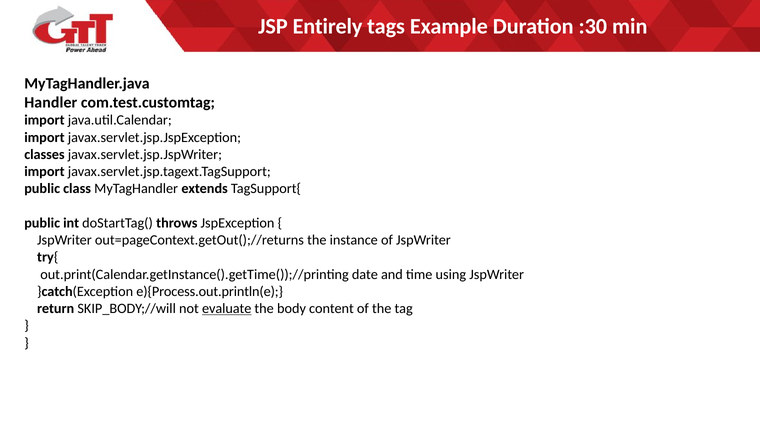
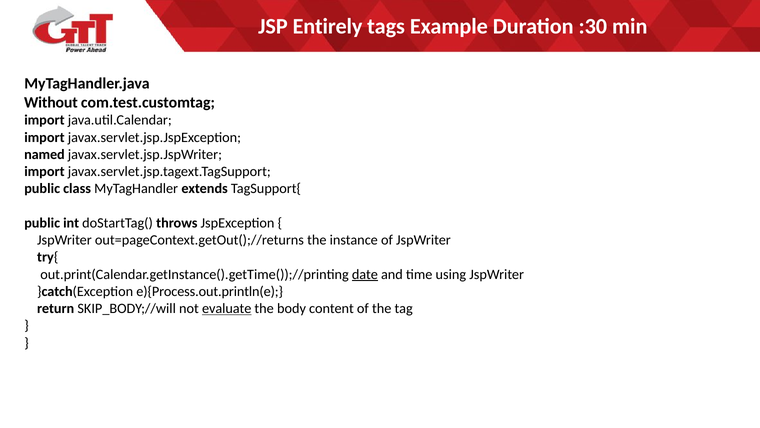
Handler: Handler -> Without
classes: classes -> named
date underline: none -> present
